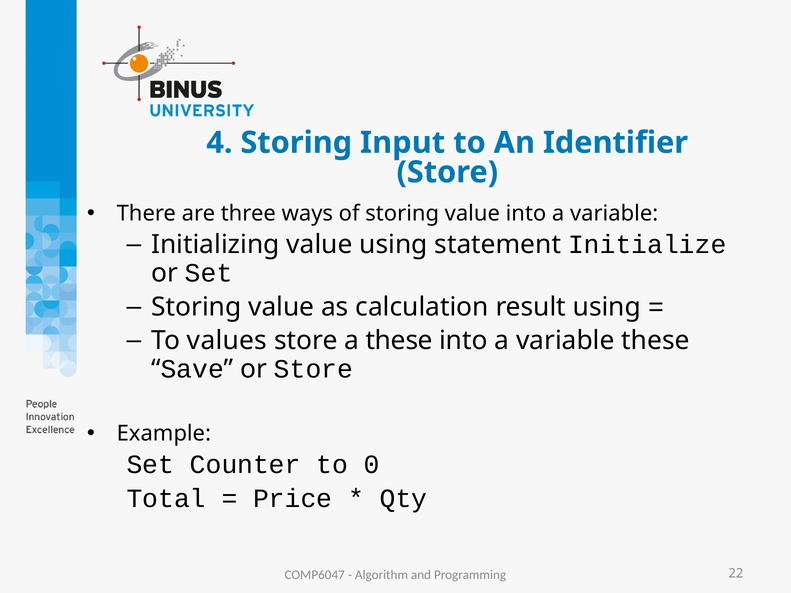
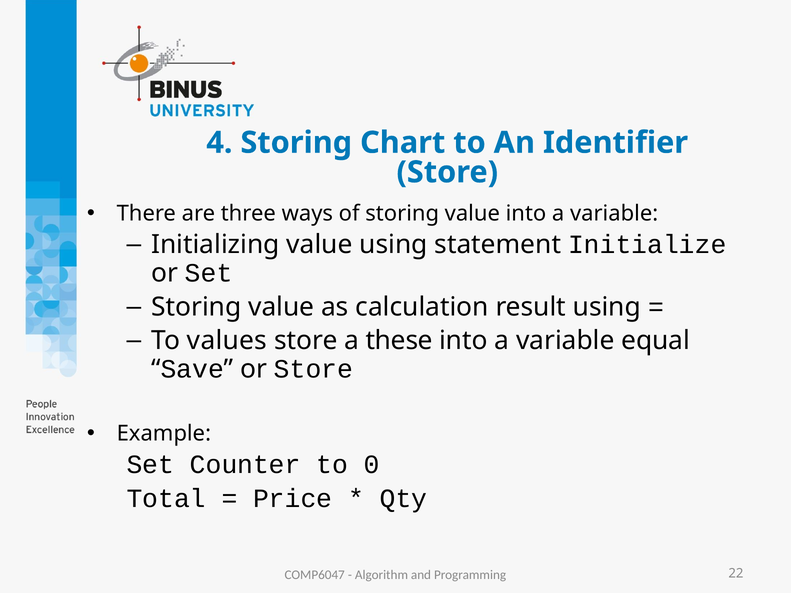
Input: Input -> Chart
variable these: these -> equal
